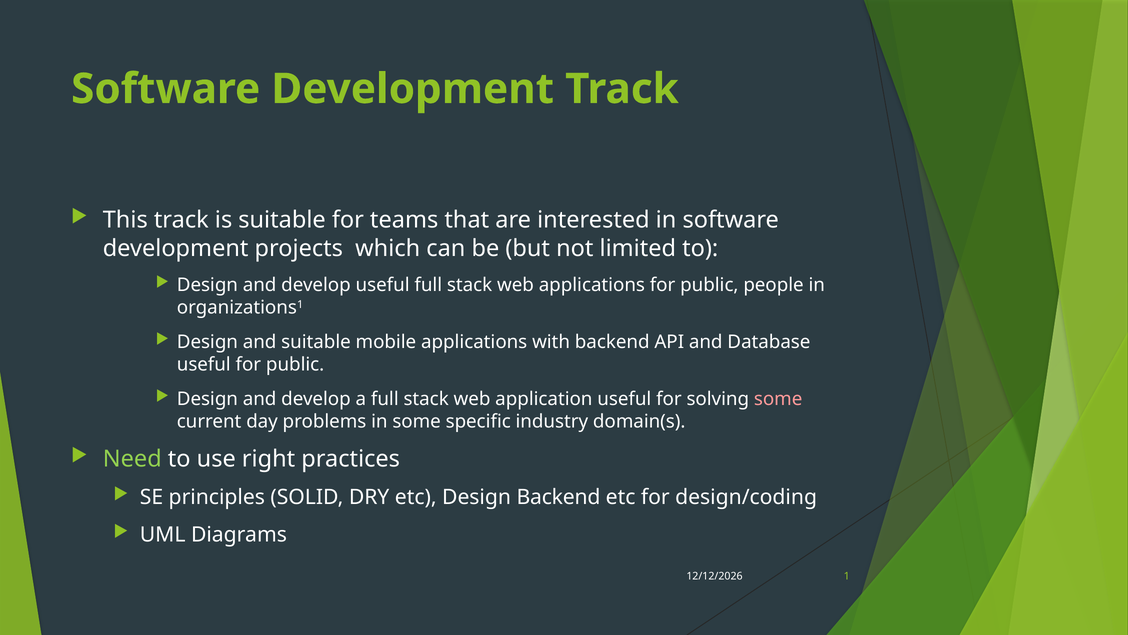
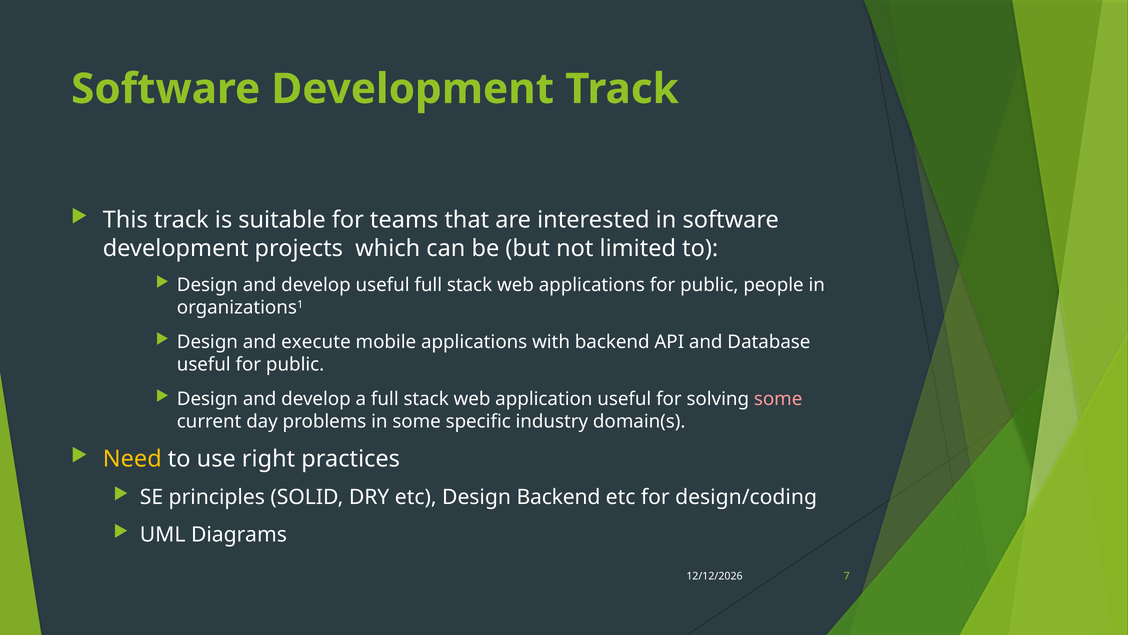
and suitable: suitable -> execute
Need colour: light green -> yellow
1: 1 -> 7
